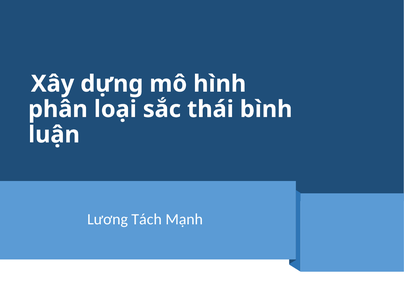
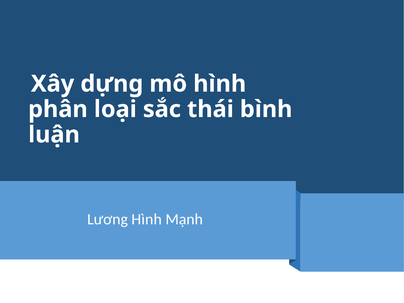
Lương Tách: Tách -> Hình
